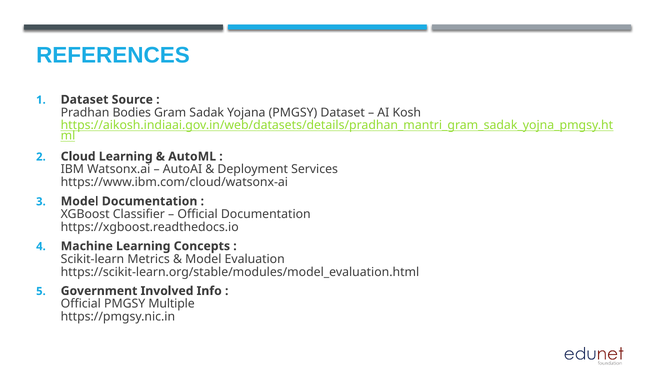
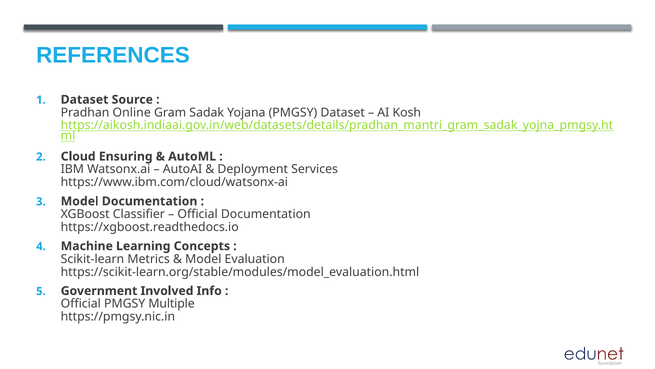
Bodies: Bodies -> Online
Cloud Learning: Learning -> Ensuring
